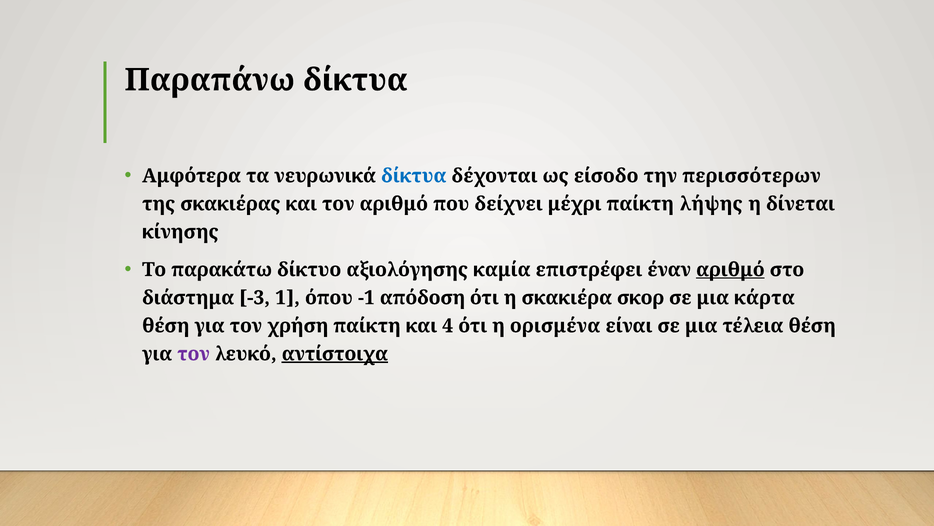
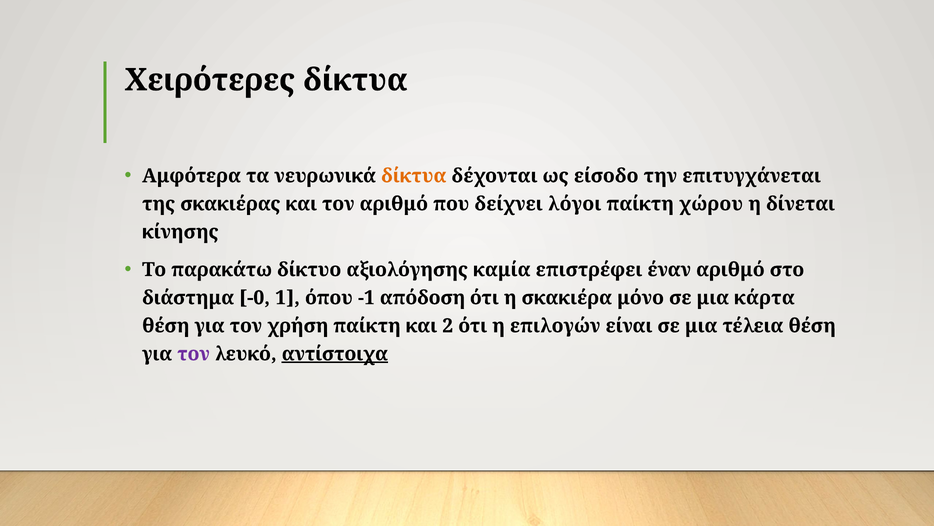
Παραπάνω: Παραπάνω -> Χειρότερες
δίκτυα at (414, 176) colour: blue -> orange
περισσότερων: περισσότερων -> επιτυγχάνεται
μέχρι: μέχρι -> λόγοι
λήψης: λήψης -> χώρου
αριθμό at (730, 269) underline: present -> none
-3: -3 -> -0
σκορ: σκορ -> μόνο
4: 4 -> 2
ορισμένα: ορισμένα -> επιλογών
